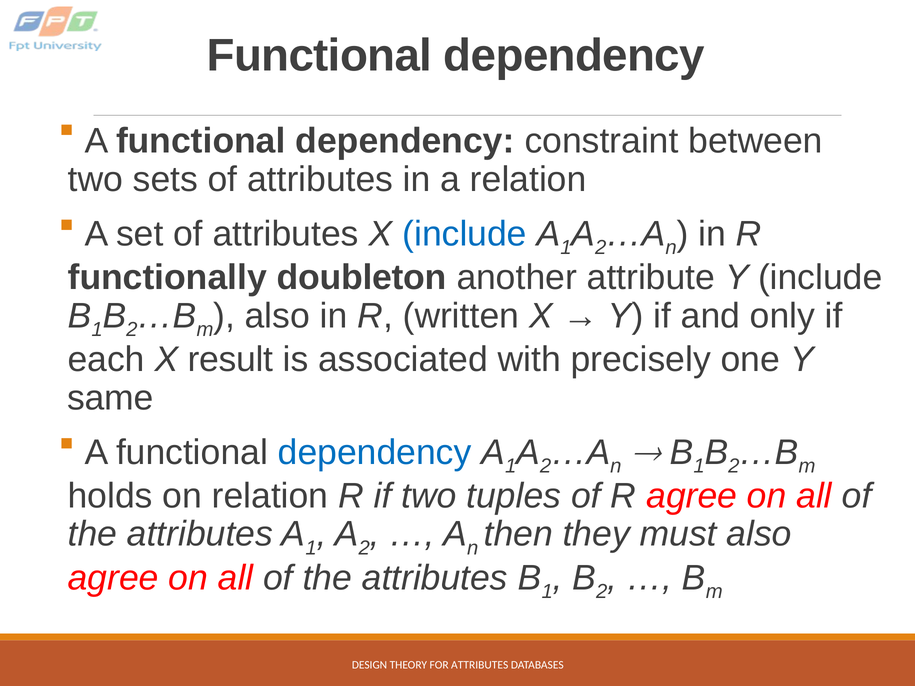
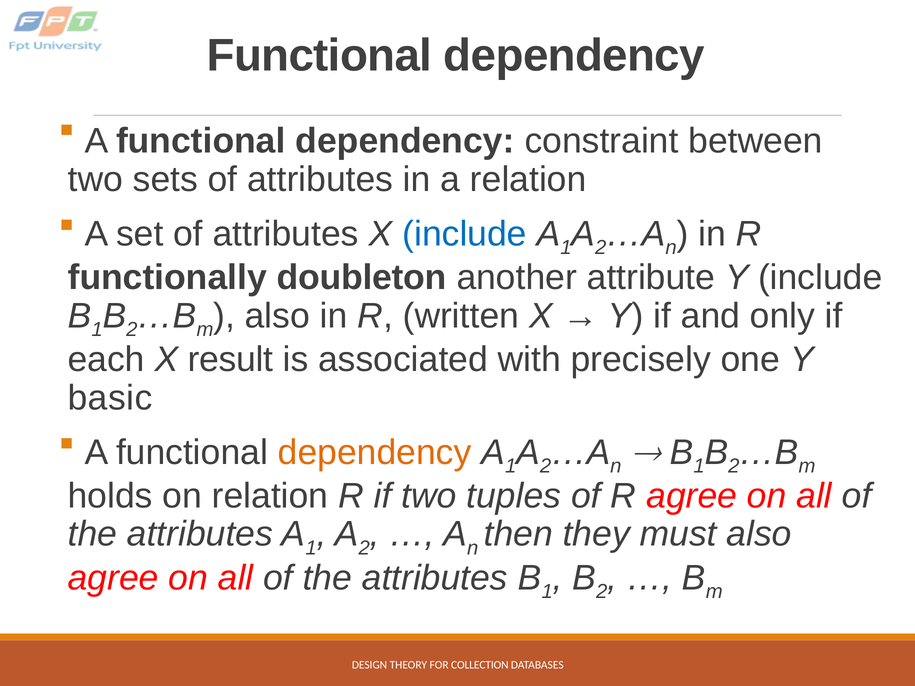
same: same -> basic
dependency at (375, 452) colour: blue -> orange
FOR ATTRIBUTES: ATTRIBUTES -> COLLECTION
